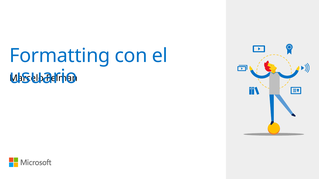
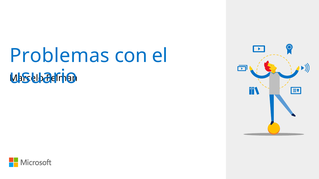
Formatting: Formatting -> Problemas
